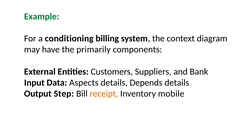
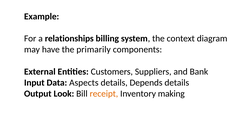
Example colour: green -> black
conditioning: conditioning -> relationships
Step: Step -> Look
mobile: mobile -> making
